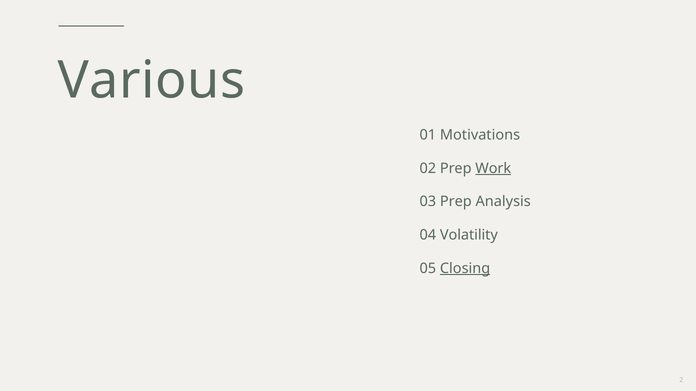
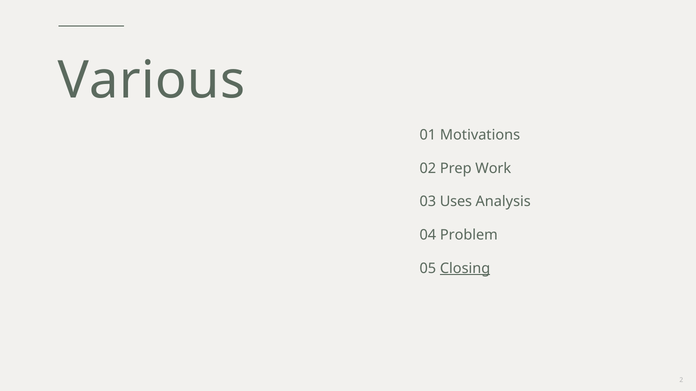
Work underline: present -> none
03 Prep: Prep -> Uses
Volatility: Volatility -> Problem
